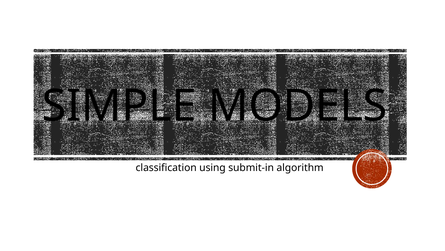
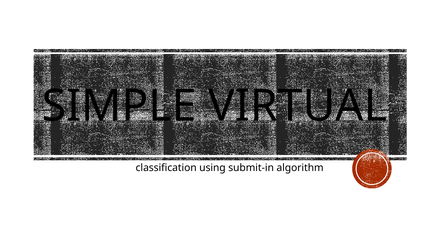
MODELS: MODELS -> VIRTUAL
